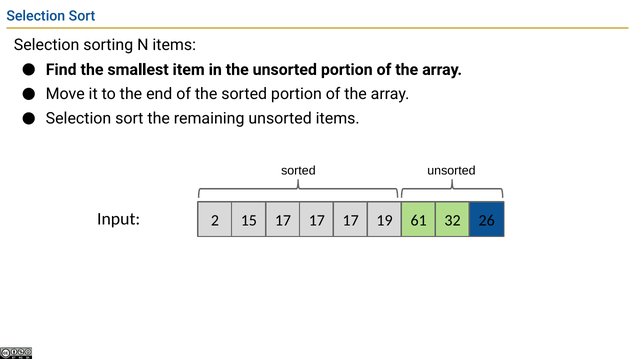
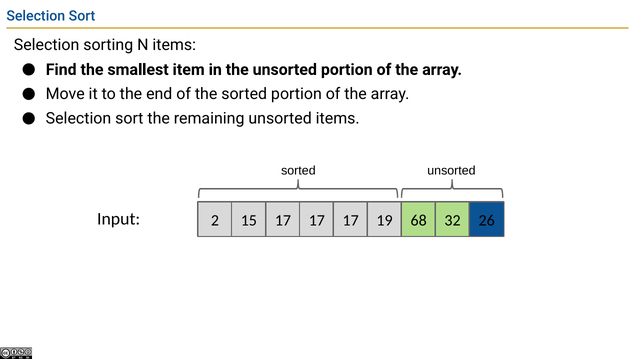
61: 61 -> 68
